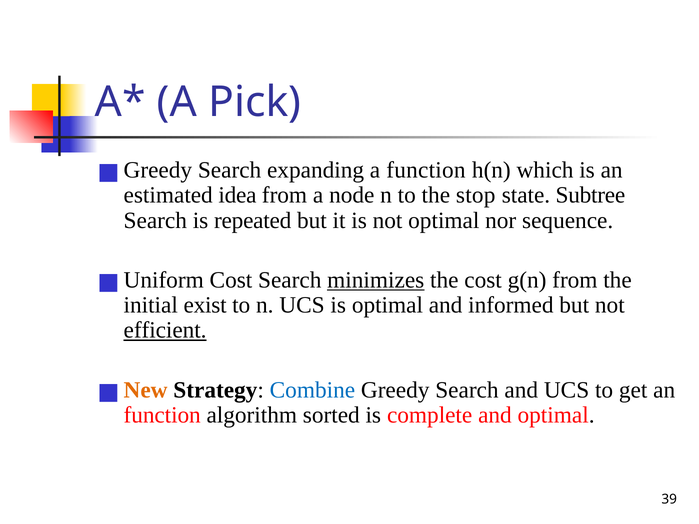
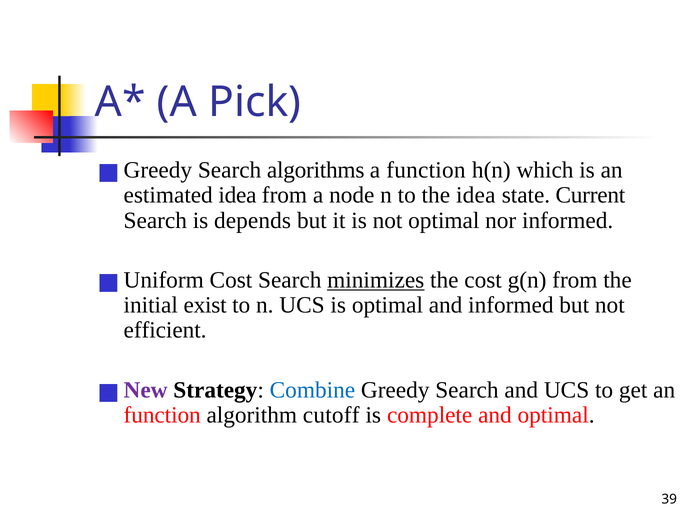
expanding: expanding -> algorithms
the stop: stop -> idea
Subtree: Subtree -> Current
repeated: repeated -> depends
nor sequence: sequence -> informed
efficient underline: present -> none
New colour: orange -> purple
sorted: sorted -> cutoff
